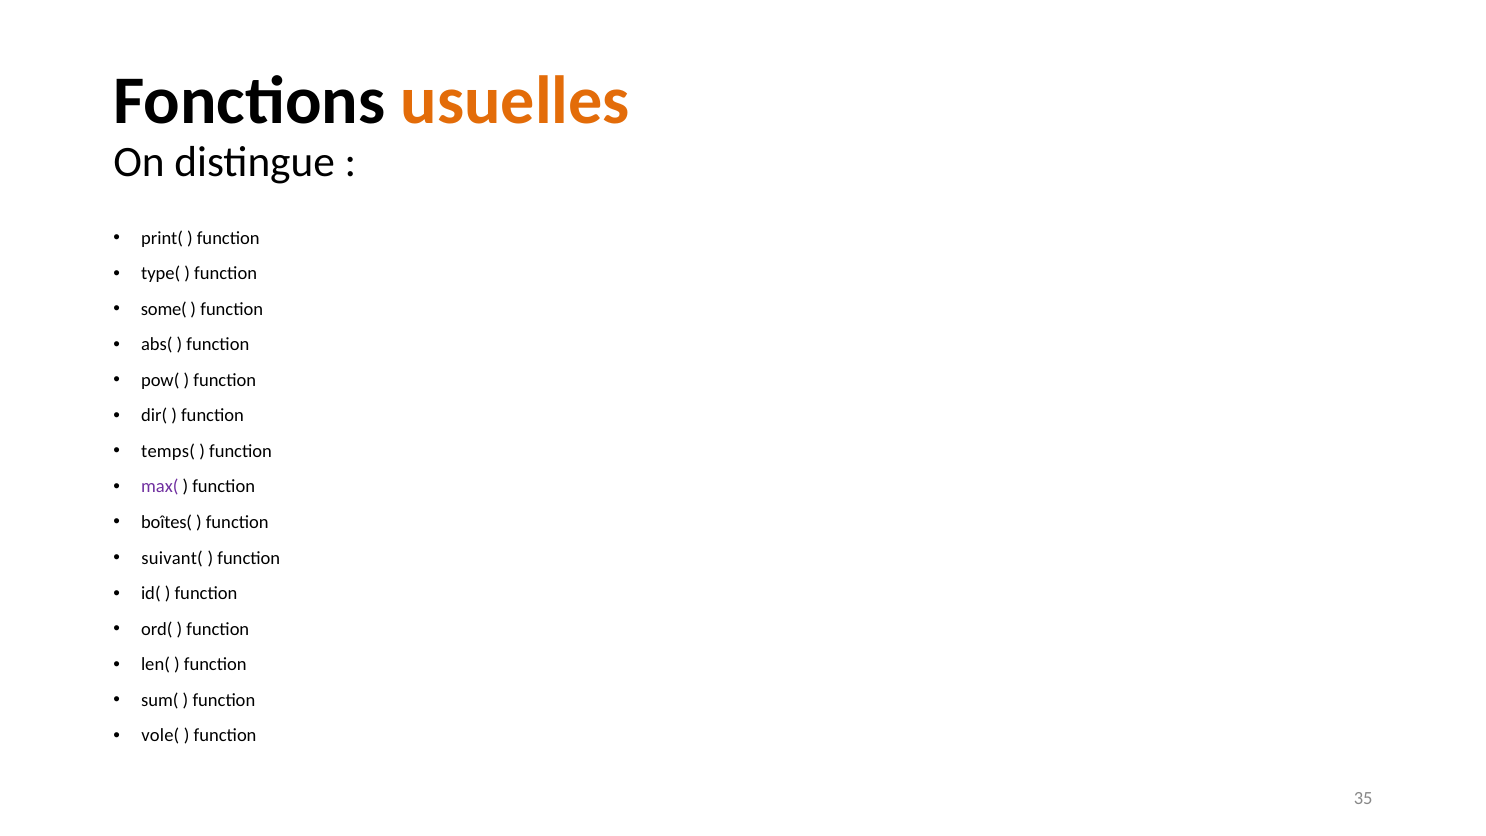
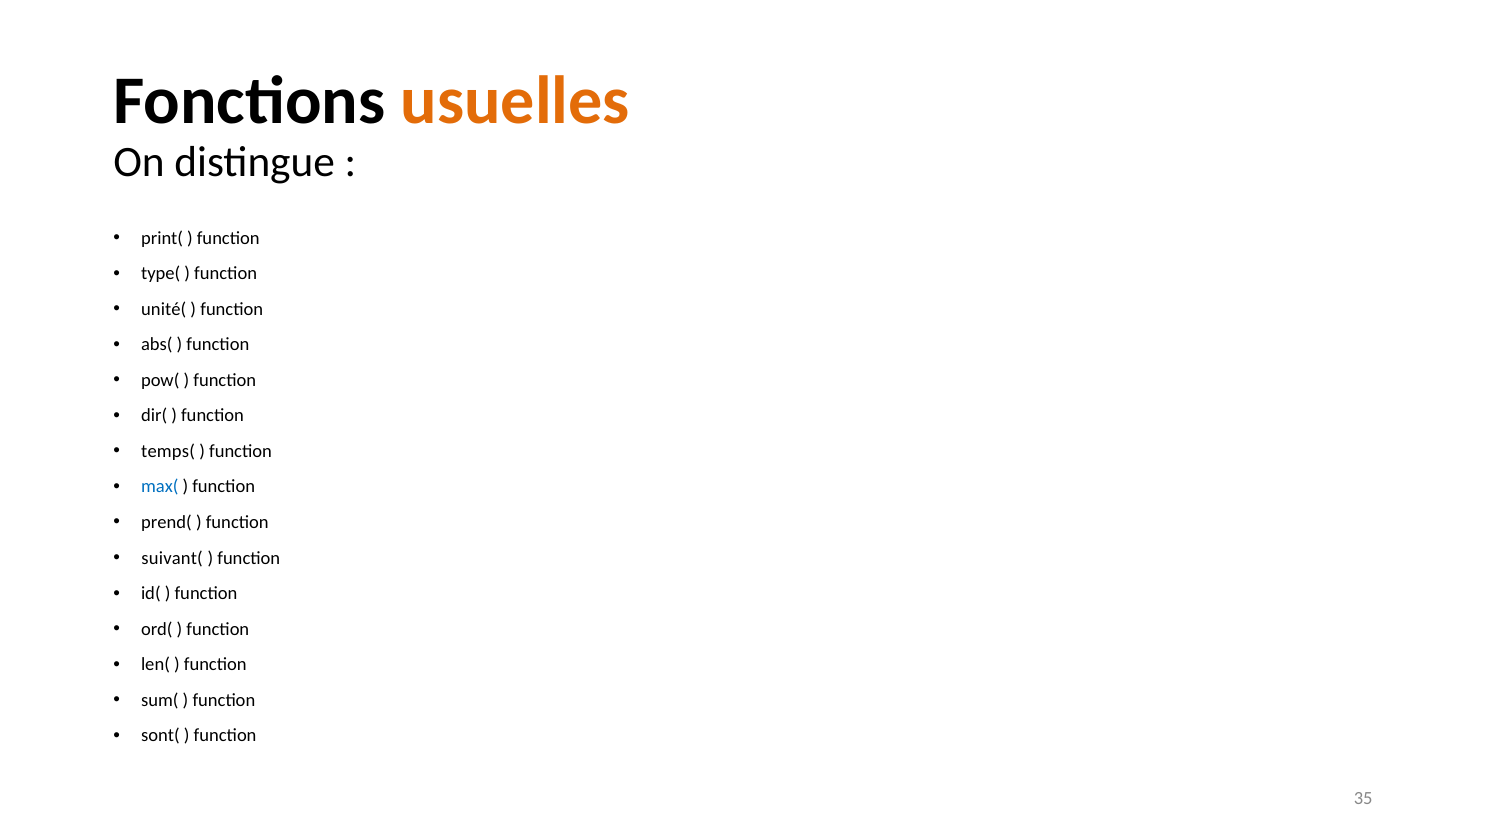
some(: some( -> unité(
max( colour: purple -> blue
boîtes(: boîtes( -> prend(
vole(: vole( -> sont(
